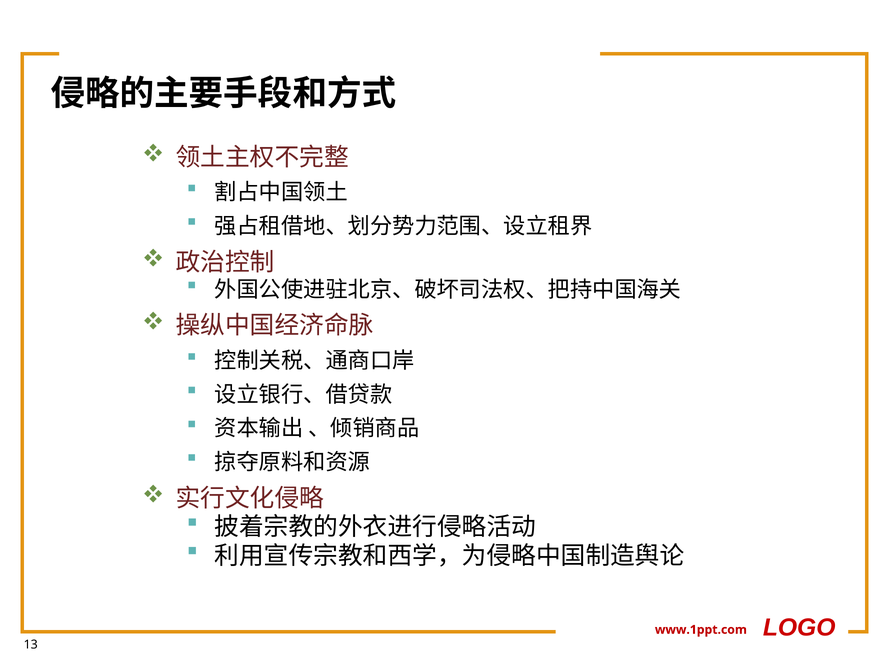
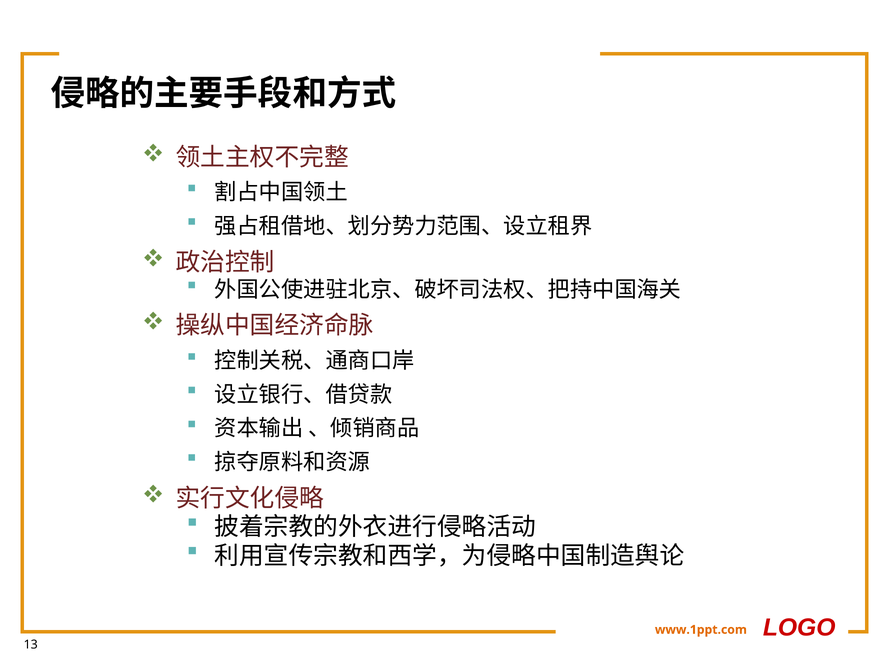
www.1ppt.com colour: red -> orange
